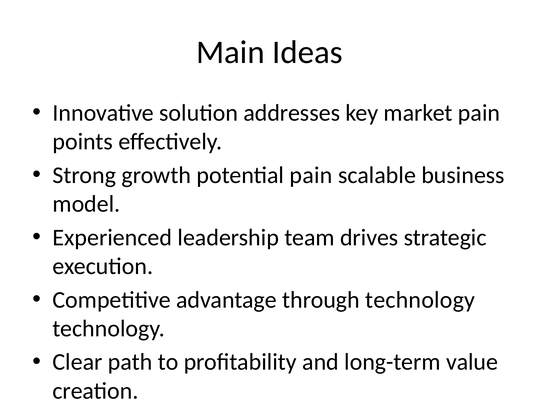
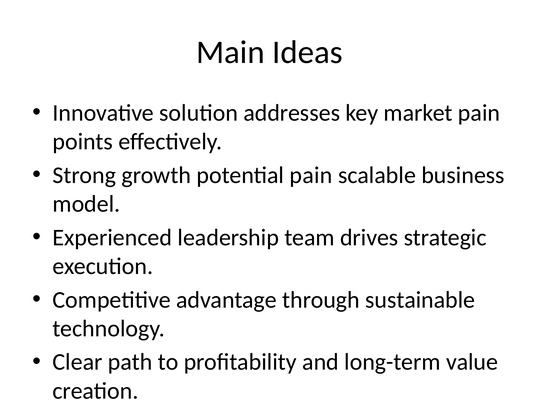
through technology: technology -> sustainable
